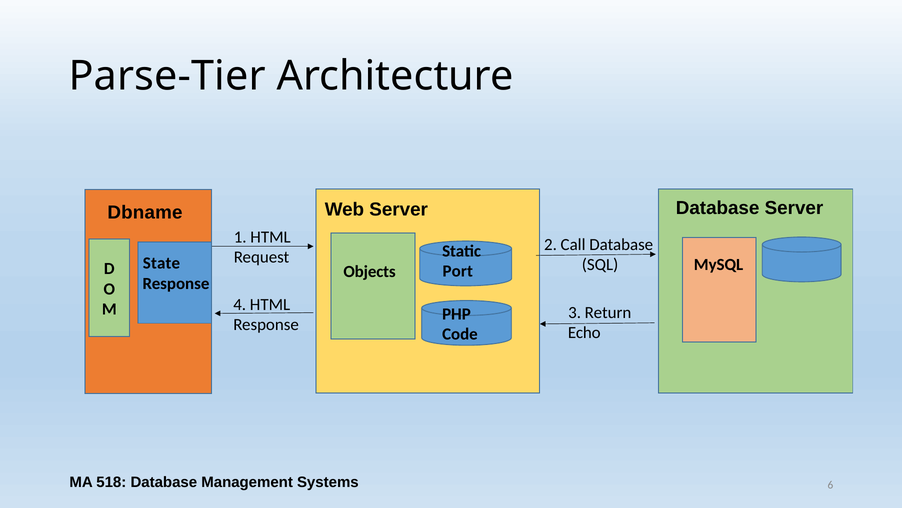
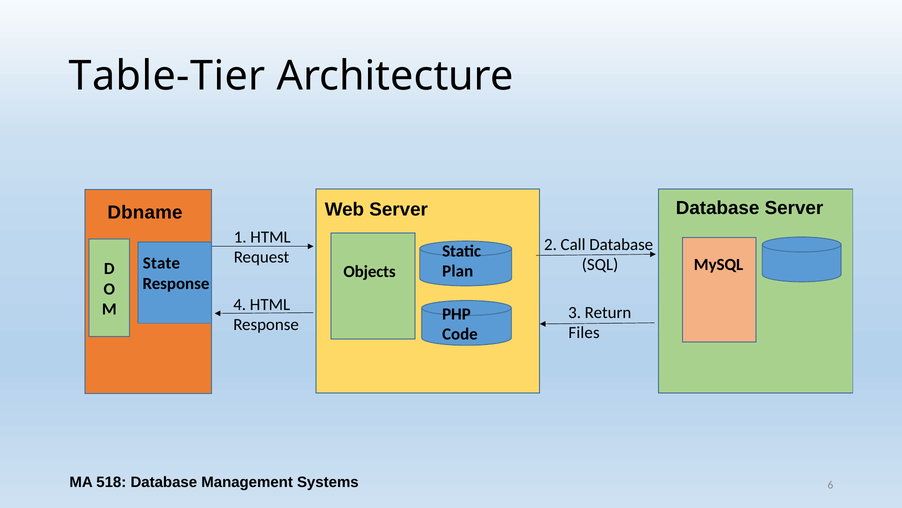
Parse-Tier: Parse-Tier -> Table-Tier
Port: Port -> Plan
Echo: Echo -> Files
